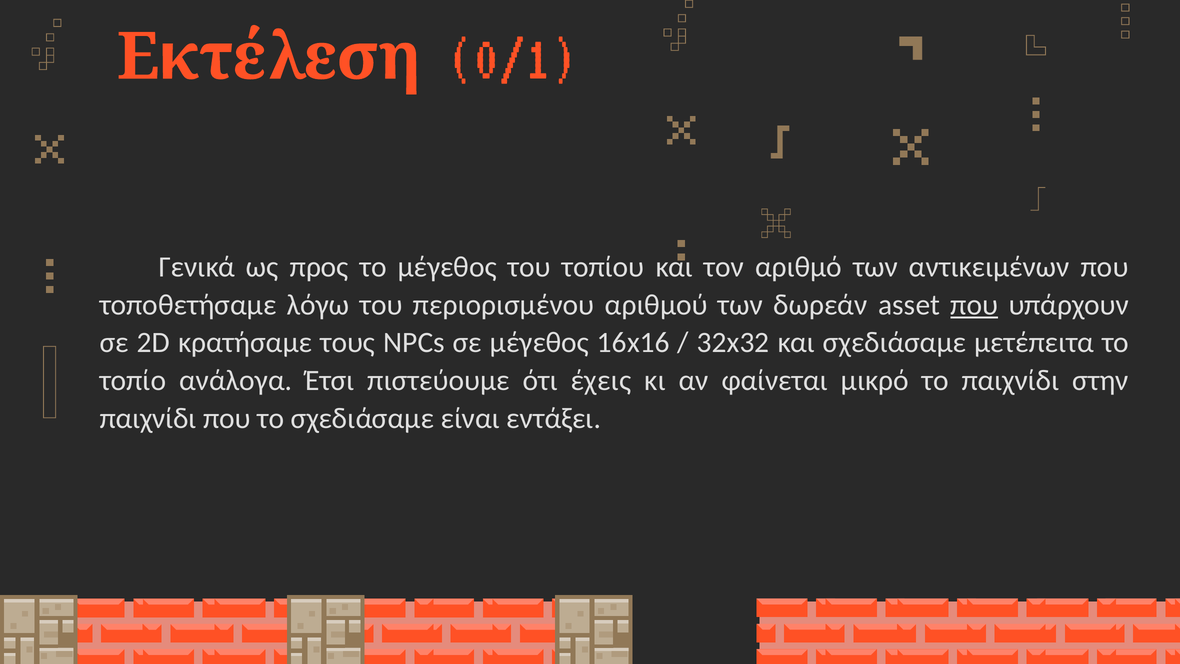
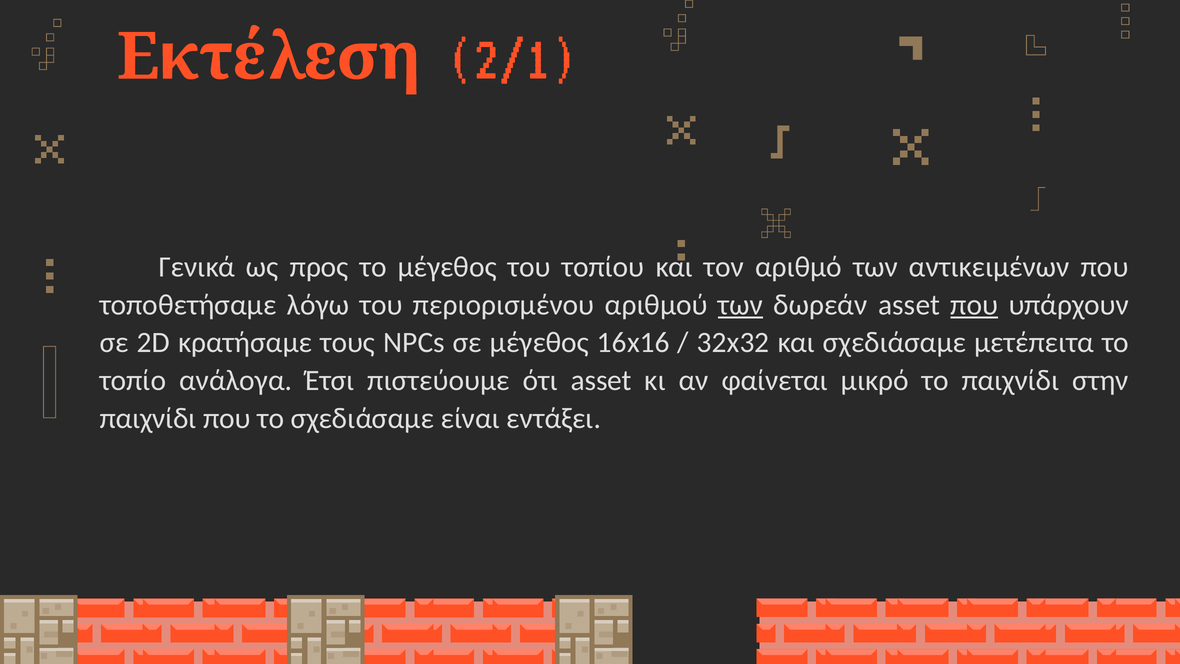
0/1: 0/1 -> 2/1
των at (740, 305) underline: none -> present
ότι έχεις: έχεις -> asset
